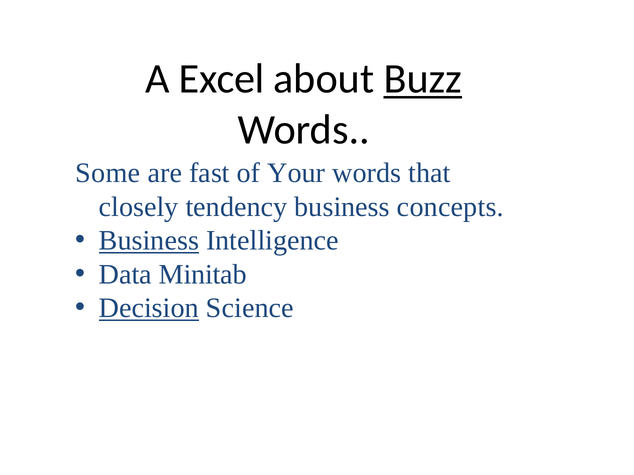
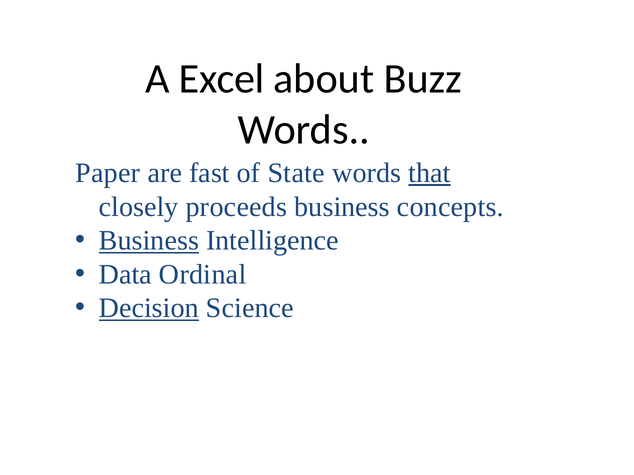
Buzz underline: present -> none
Some: Some -> Paper
Your: Your -> State
that underline: none -> present
tendency: tendency -> proceeds
Minitab: Minitab -> Ordinal
